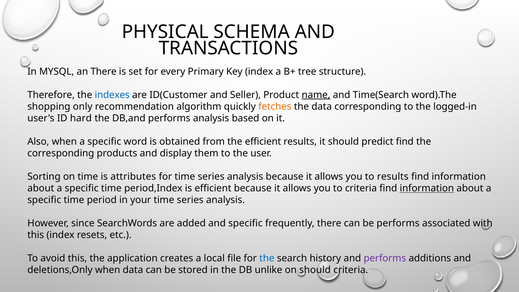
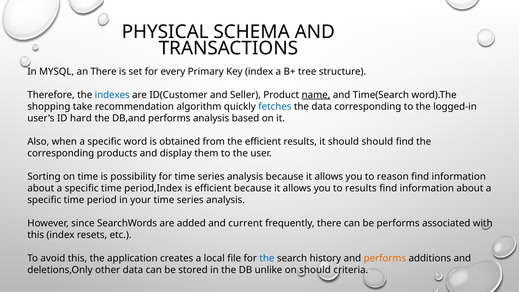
only: only -> take
fetches colour: orange -> blue
should predict: predict -> should
attributes: attributes -> possibility
to results: results -> reason
to criteria: criteria -> results
information at (427, 188) underline: present -> none
and specific: specific -> current
performs at (385, 258) colour: purple -> orange
deletions,Only when: when -> other
